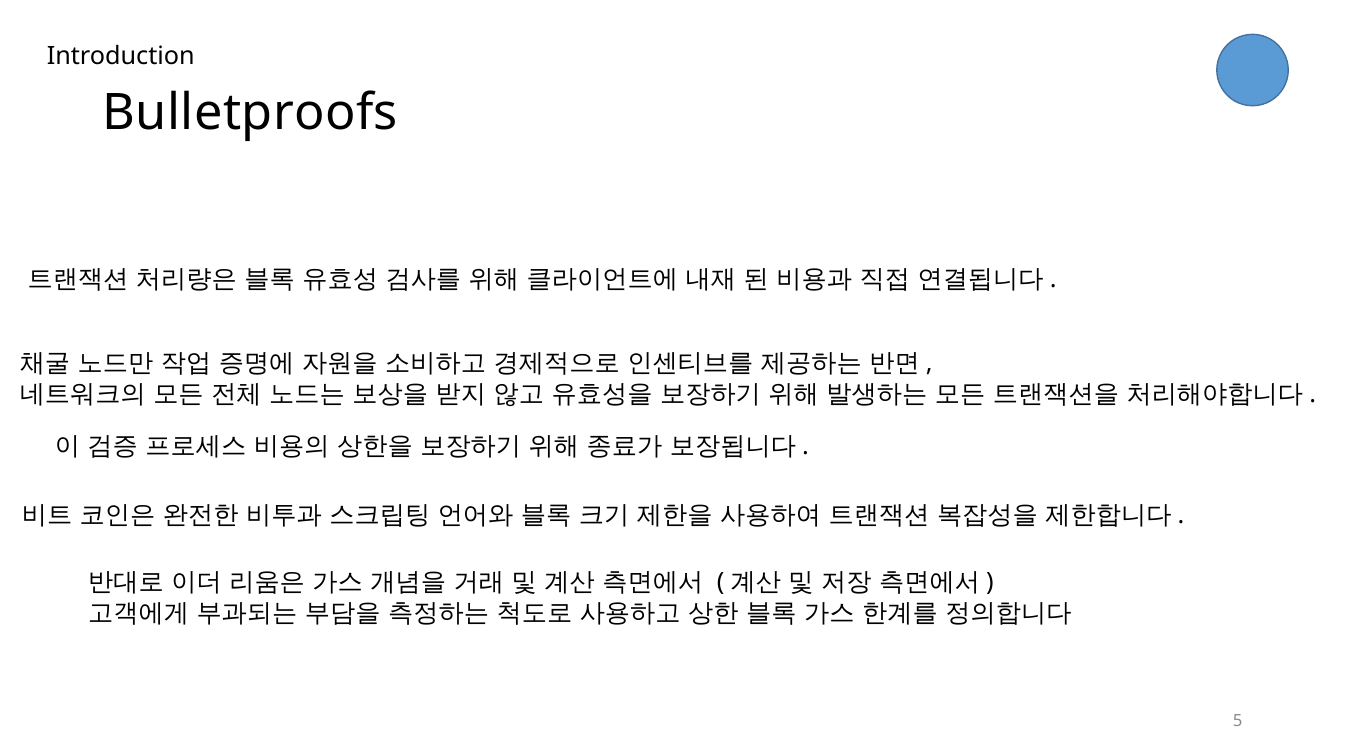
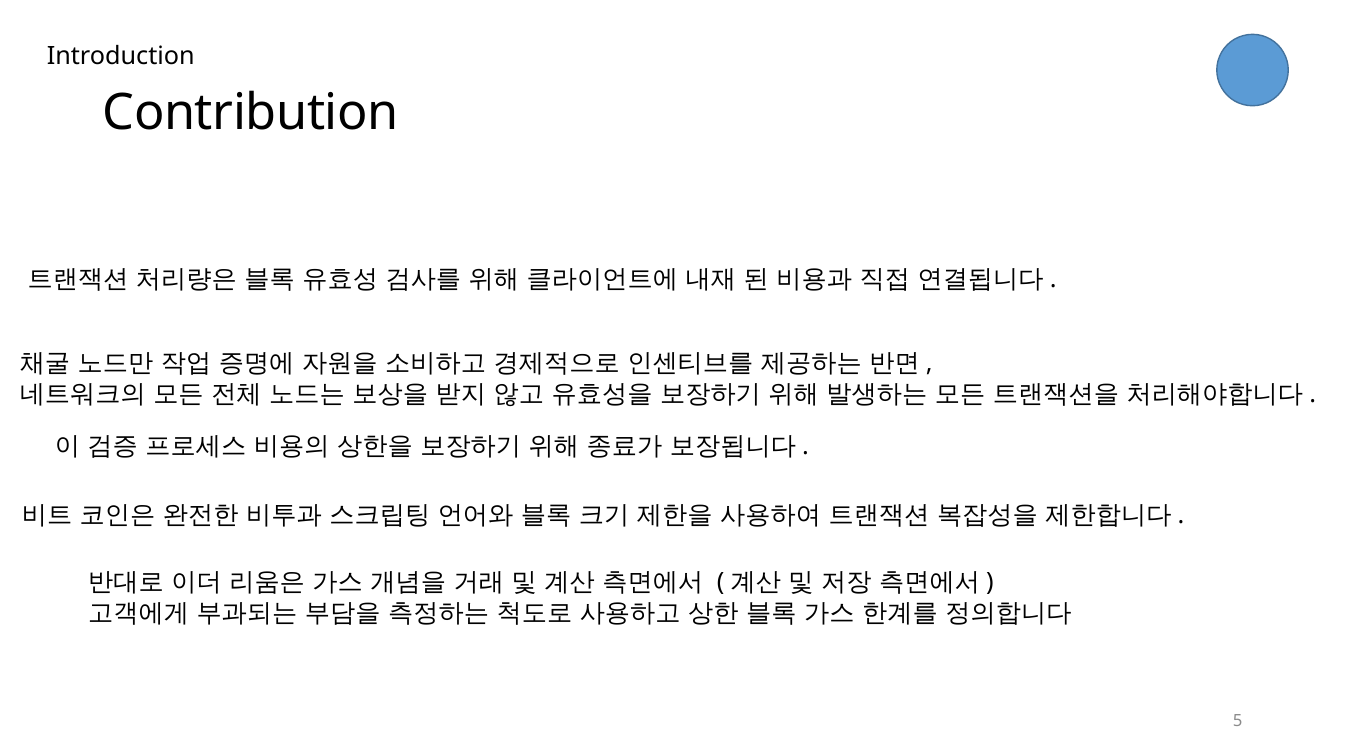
Bulletproofs: Bulletproofs -> Contribution
